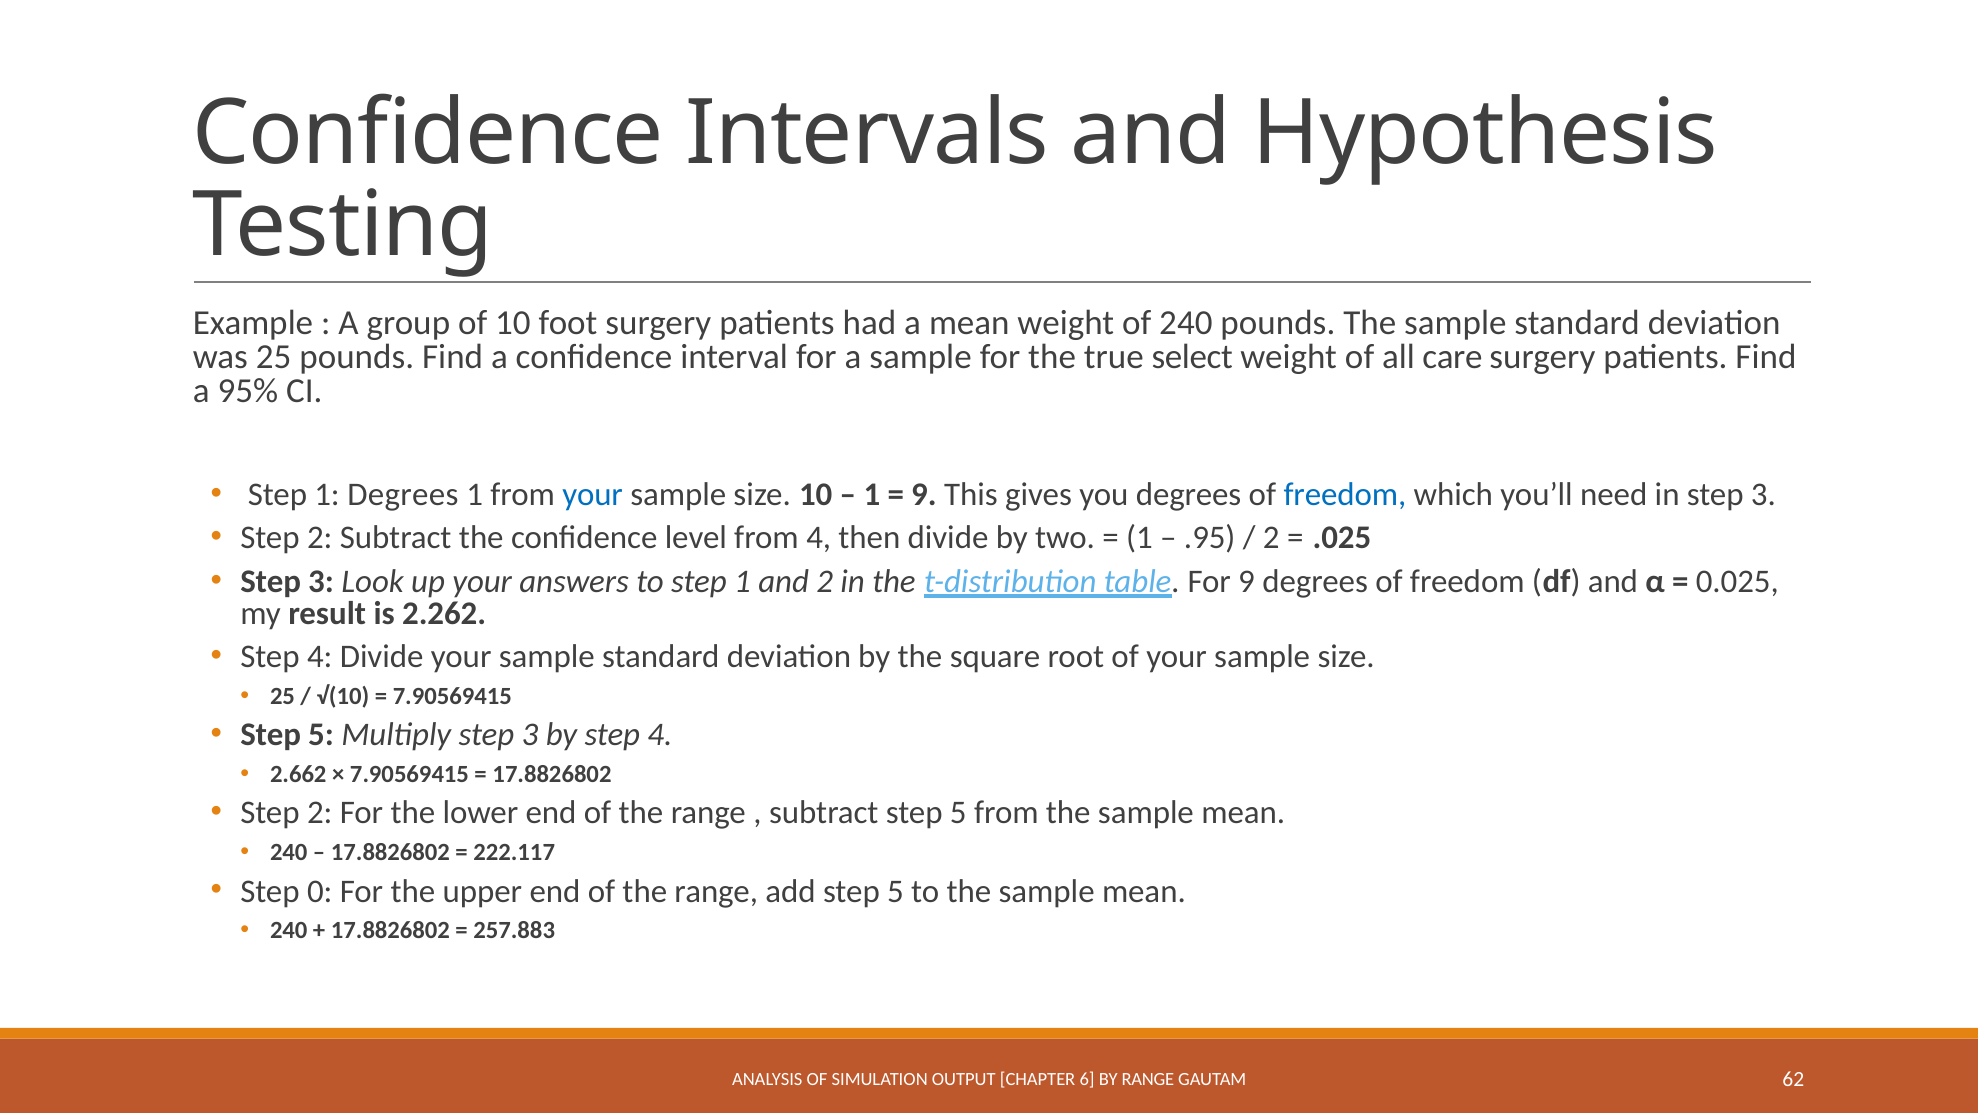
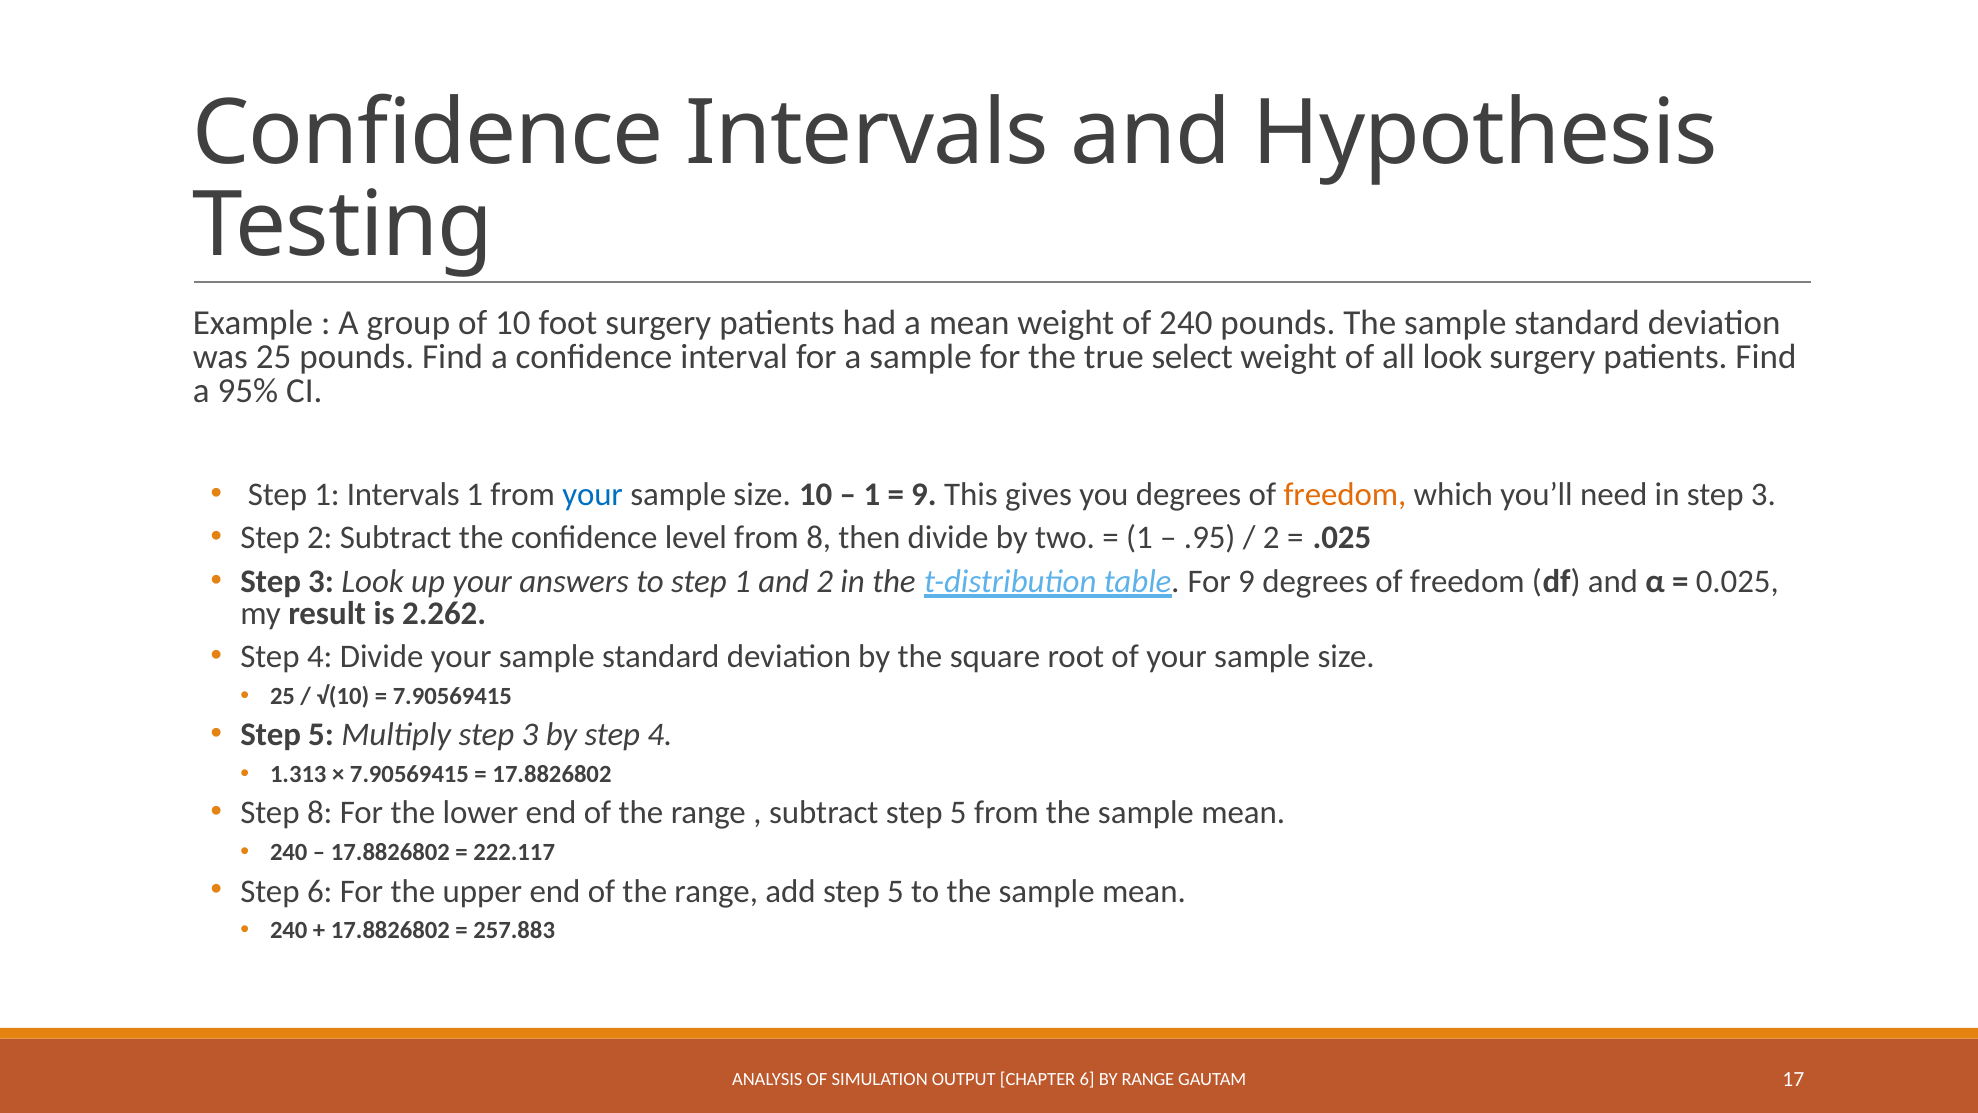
all care: care -> look
1 Degrees: Degrees -> Intervals
freedom at (1345, 495) colour: blue -> orange
from 4: 4 -> 8
2.662: 2.662 -> 1.313
2 at (320, 813): 2 -> 8
Step 0: 0 -> 6
62: 62 -> 17
